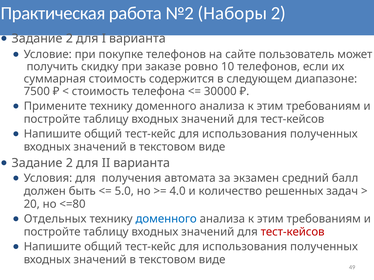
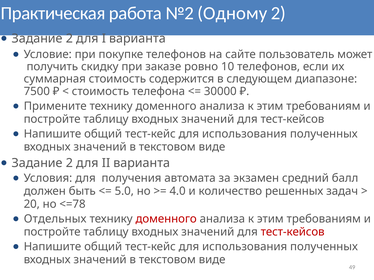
Наборы: Наборы -> Одному
<=80: <=80 -> <=78
доменного at (166, 219) colour: blue -> red
